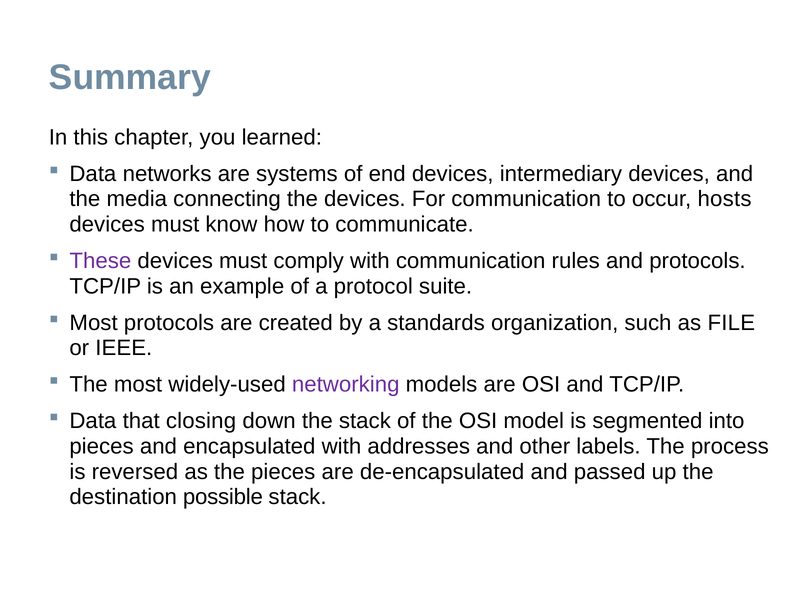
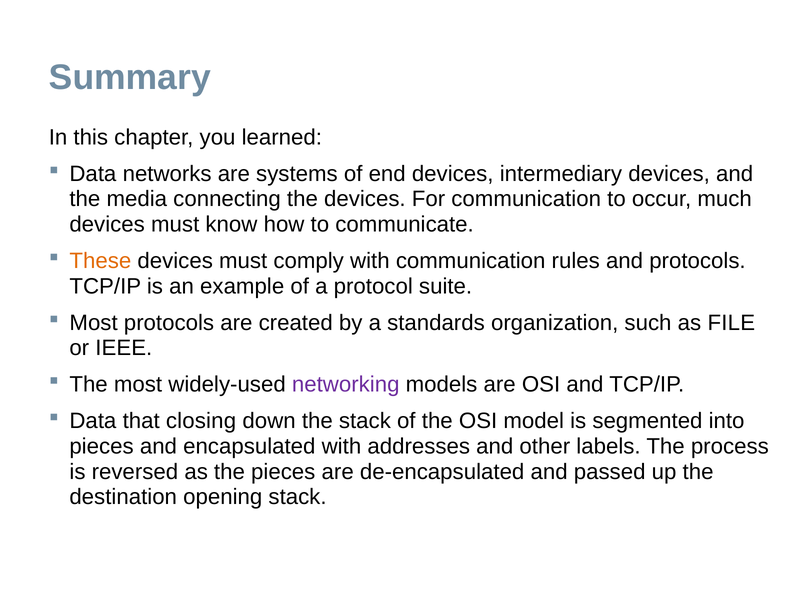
hosts: hosts -> much
These colour: purple -> orange
possible: possible -> opening
